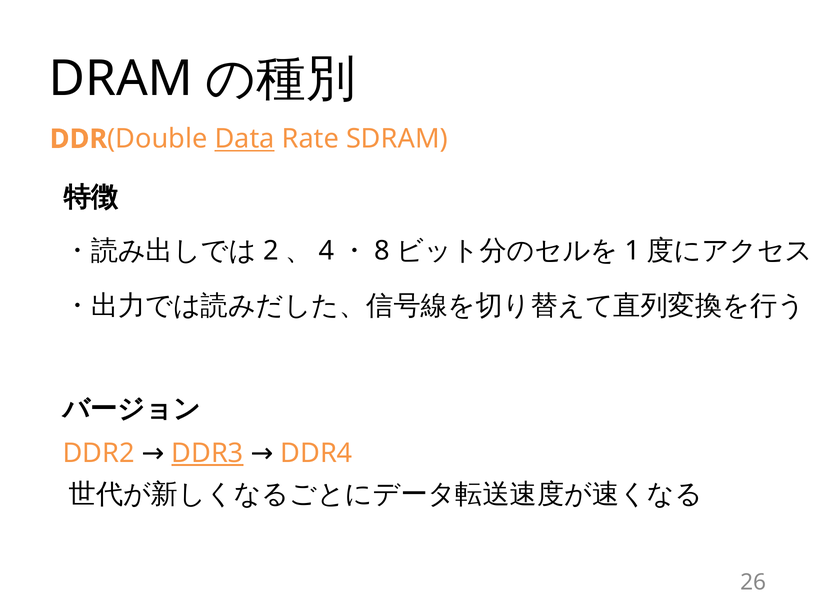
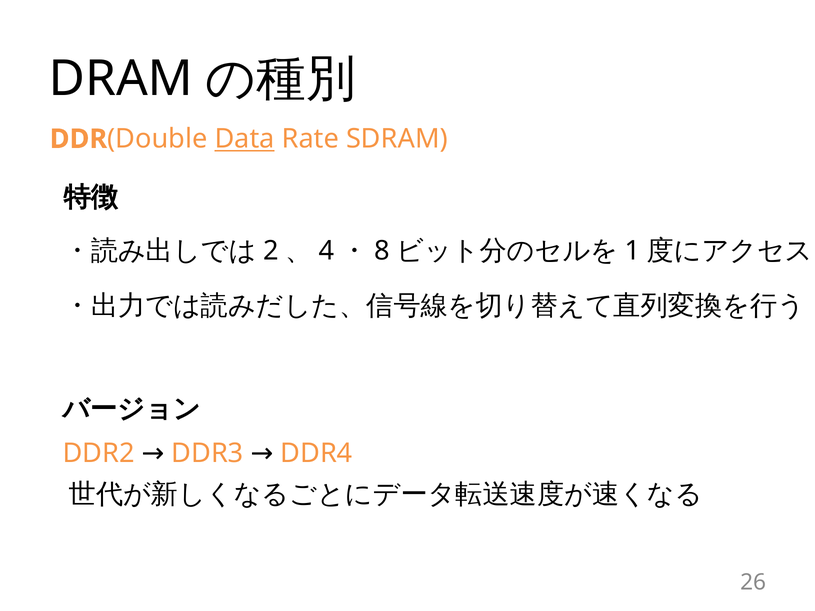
DDR3 underline: present -> none
